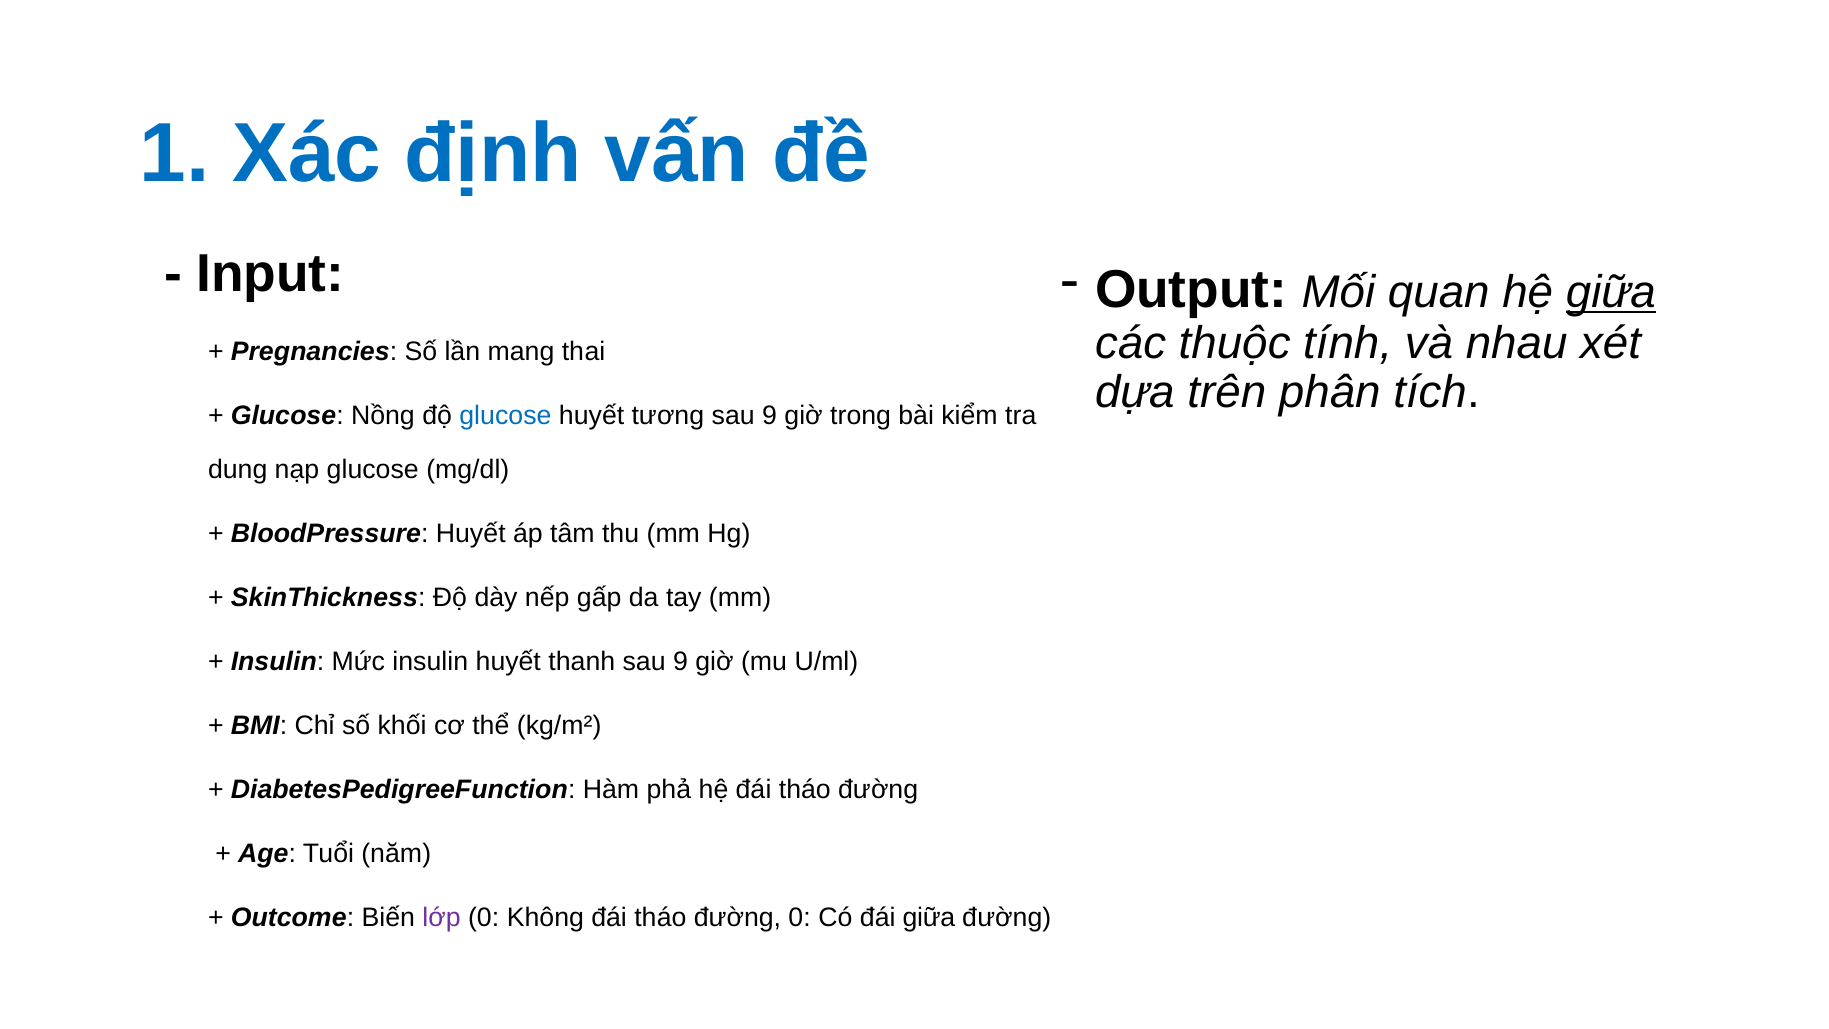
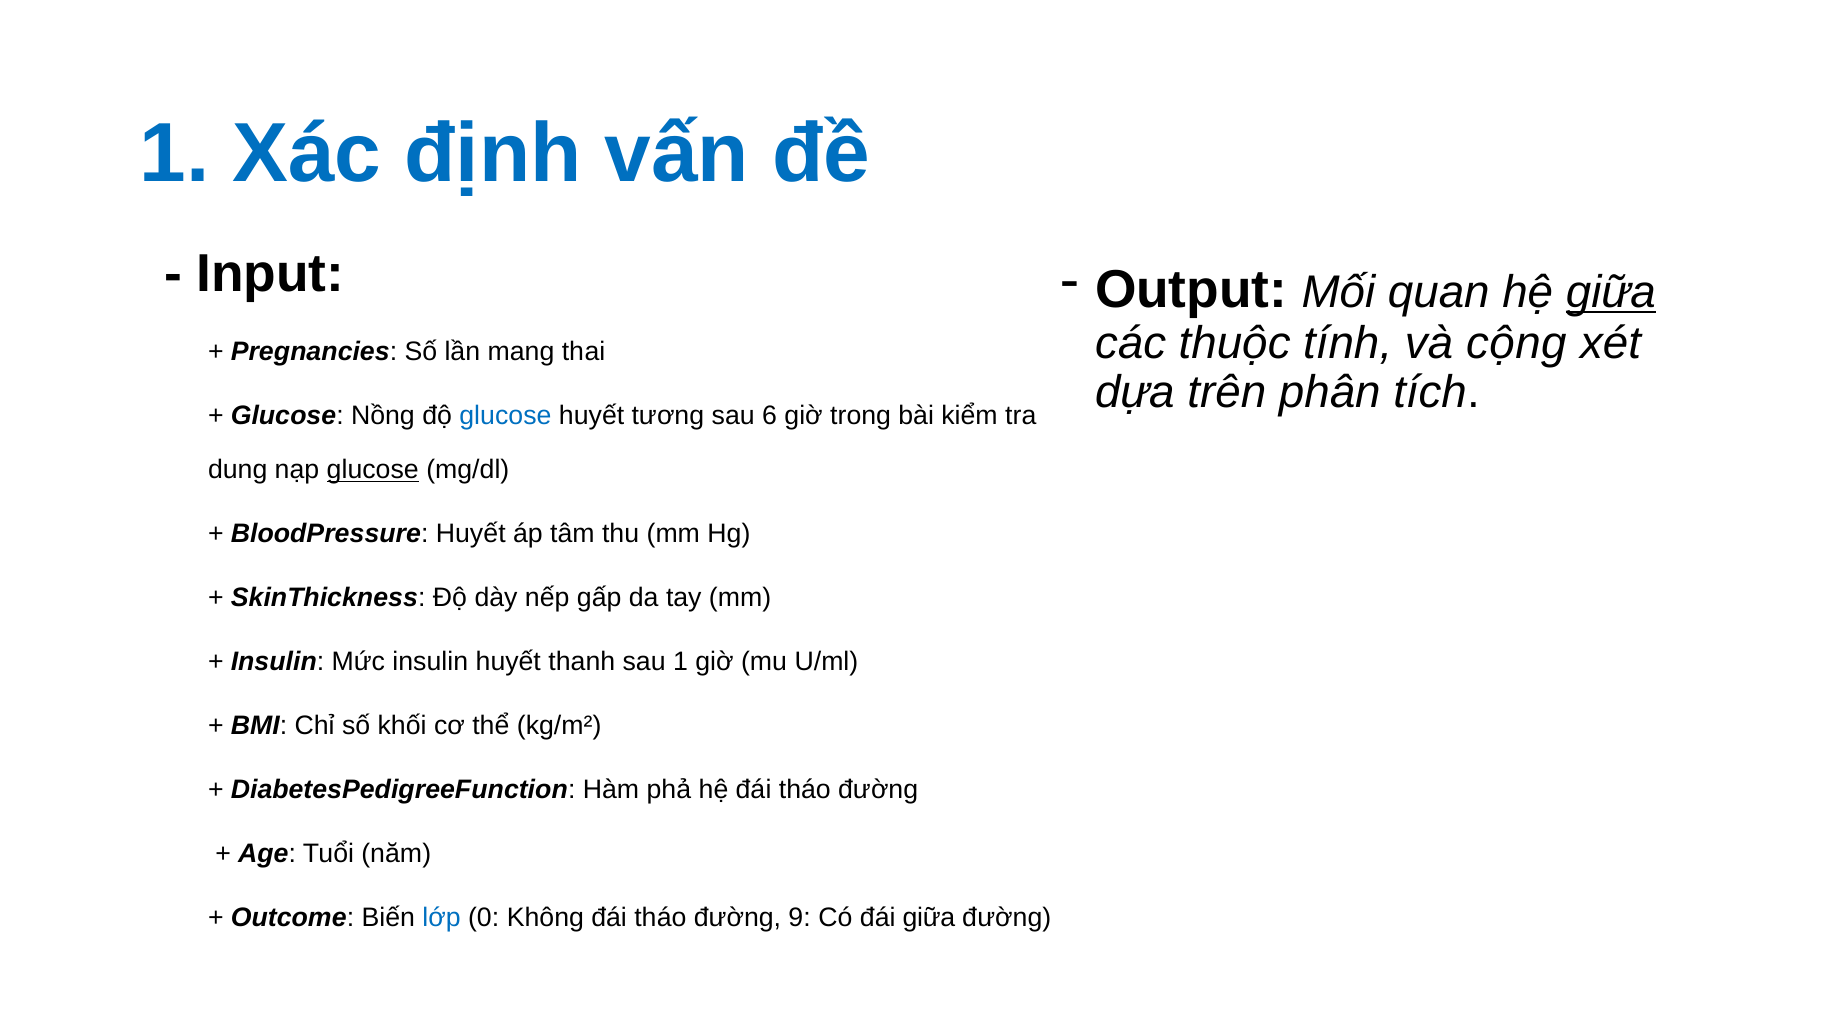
nhau: nhau -> cộng
tương sau 9: 9 -> 6
glucose at (373, 470) underline: none -> present
thanh sau 9: 9 -> 1
lớp colour: purple -> blue
đường 0: 0 -> 9
